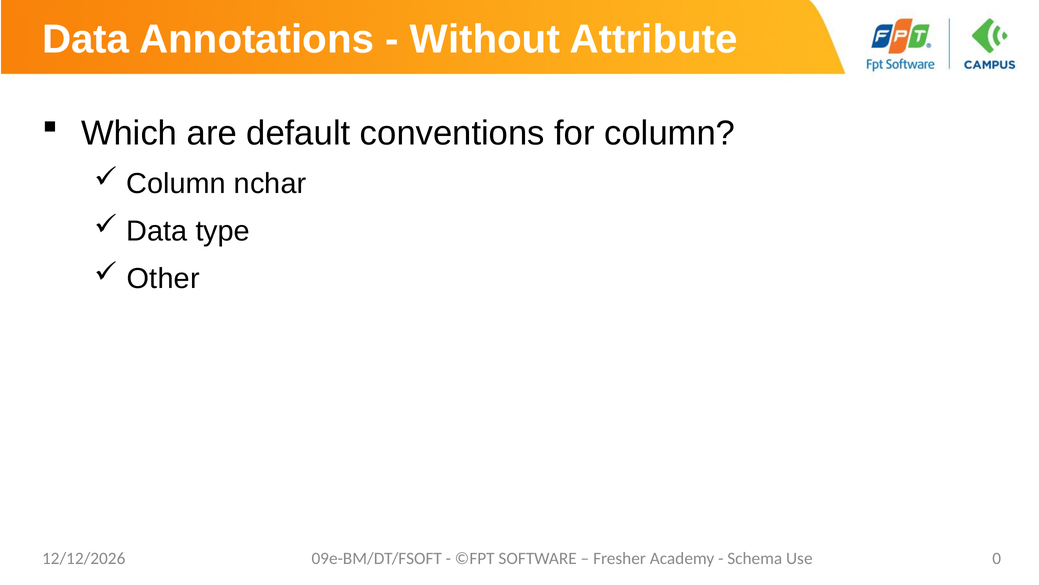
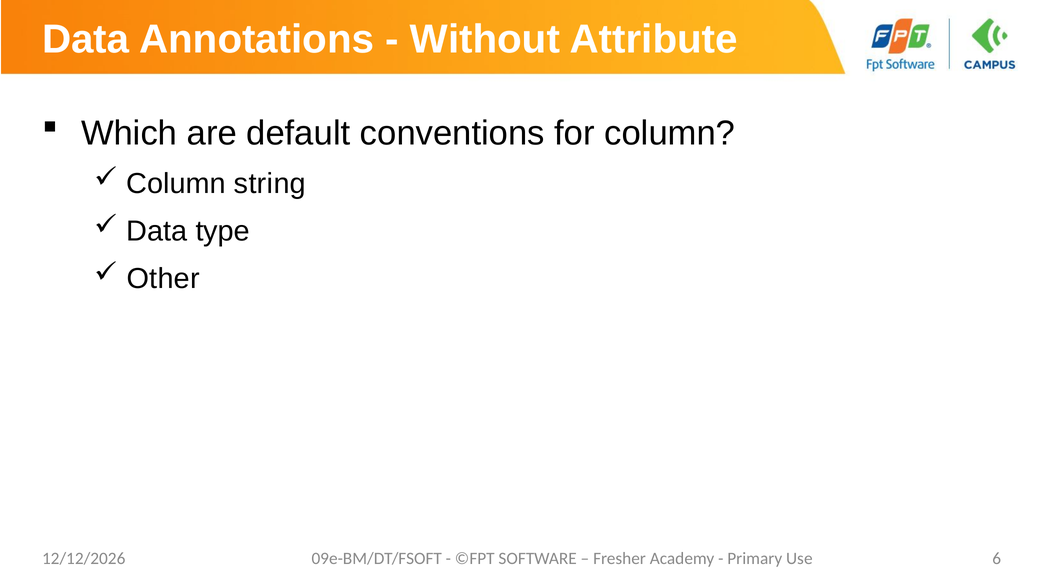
nchar: nchar -> string
Schema: Schema -> Primary
0: 0 -> 6
